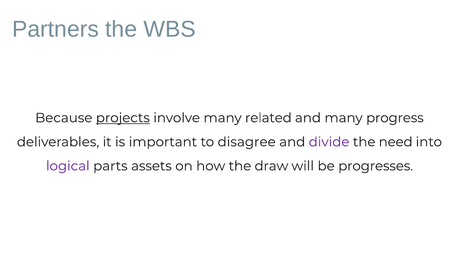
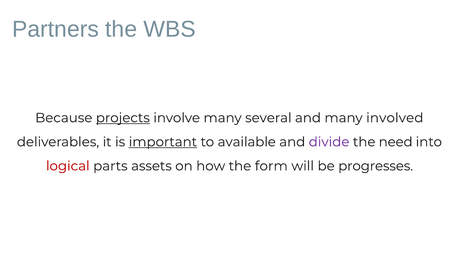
related: related -> several
progress: progress -> involved
important underline: none -> present
disagree: disagree -> available
logical colour: purple -> red
draw: draw -> form
